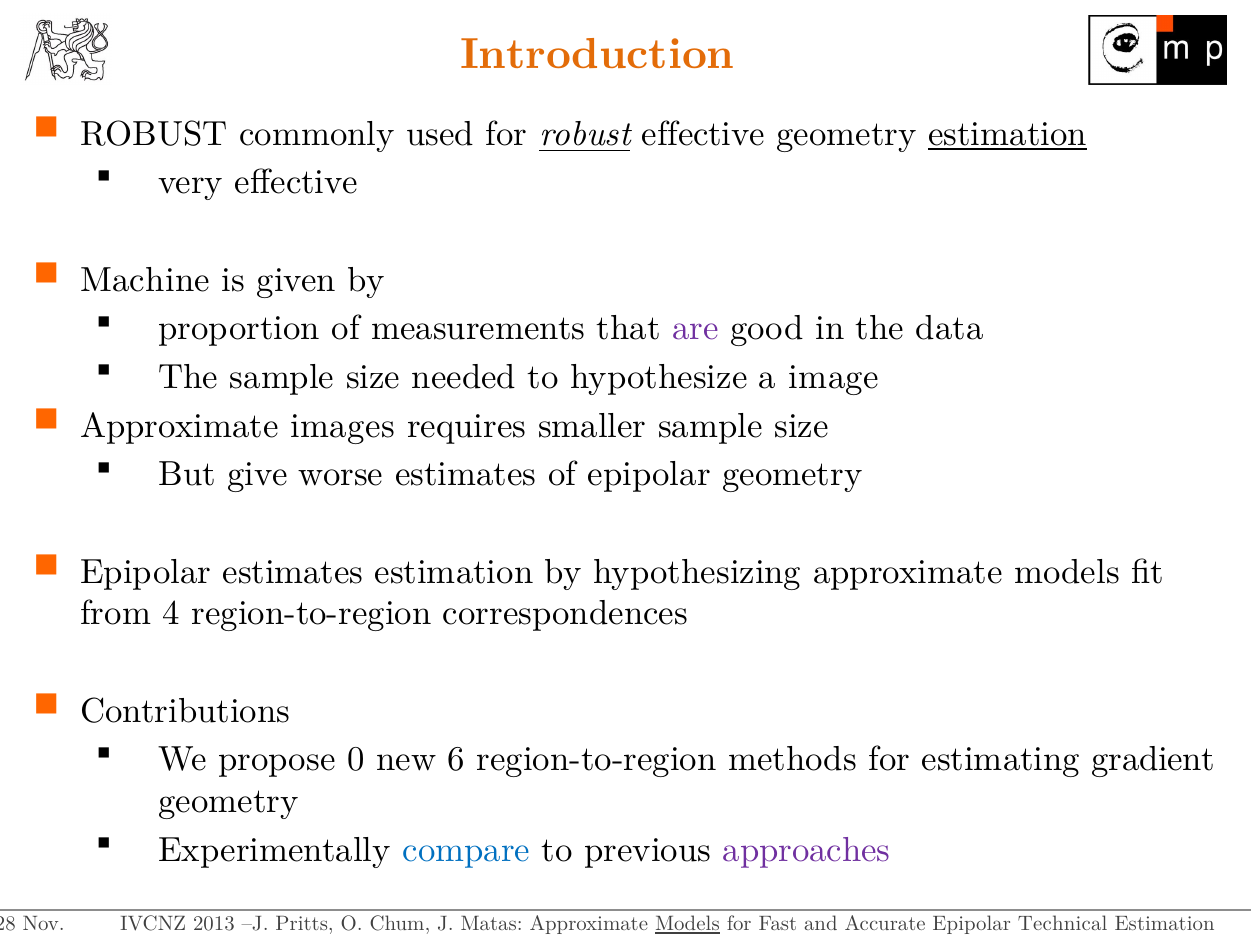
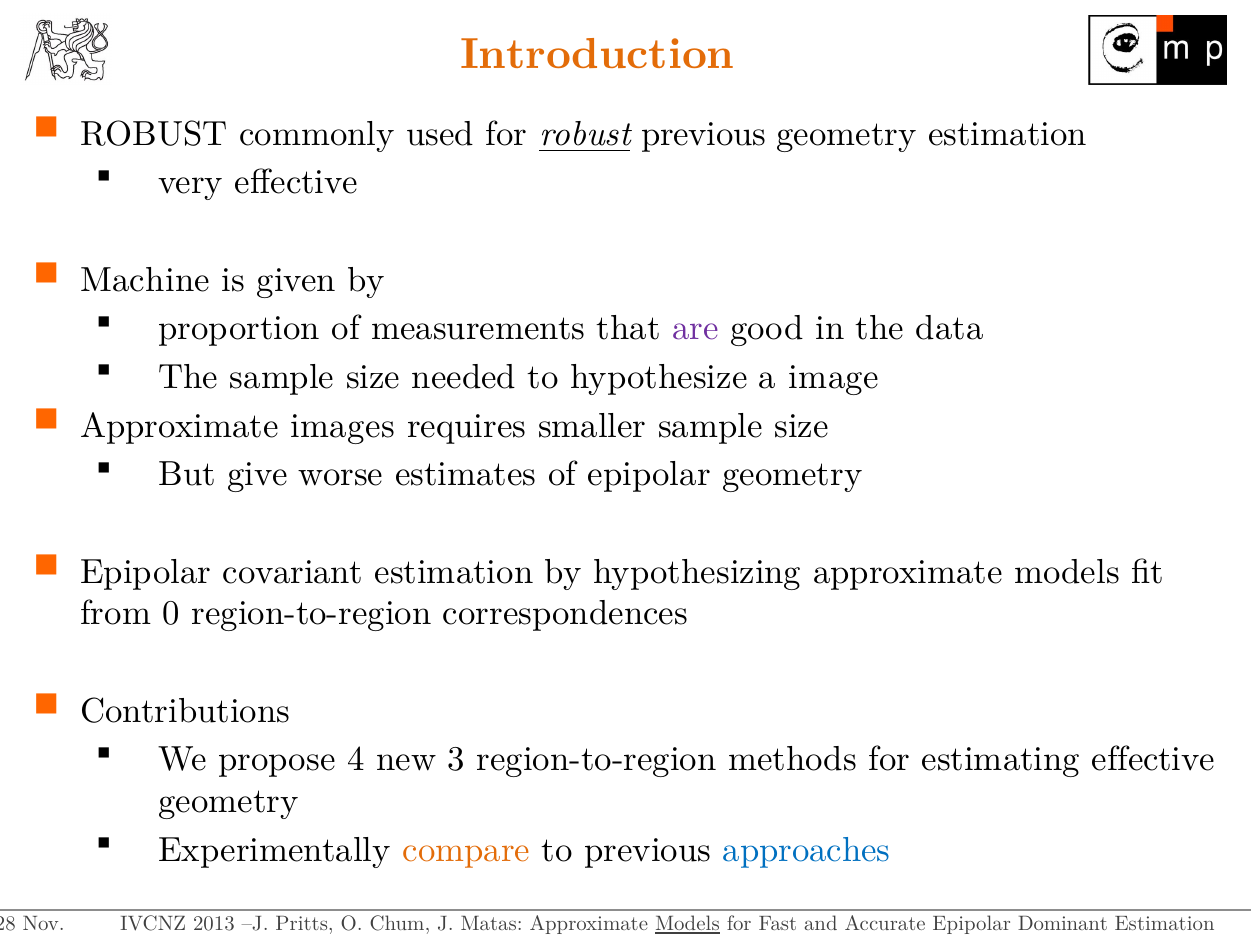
robust effective: effective -> previous
estimation at (1008, 134) underline: present -> none
Epipolar estimates: estimates -> covariant
4: 4 -> 0
0: 0 -> 4
6: 6 -> 3
estimating gradient: gradient -> effective
compare colour: blue -> orange
approaches colour: purple -> blue
Technical: Technical -> Dominant
